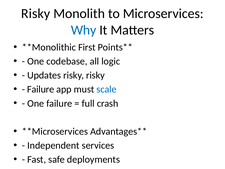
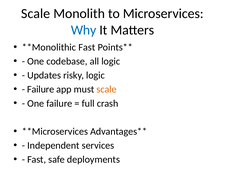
Risky at (36, 14): Risky -> Scale
First at (87, 47): First -> Fast
risky risky: risky -> logic
scale at (107, 89) colour: blue -> orange
